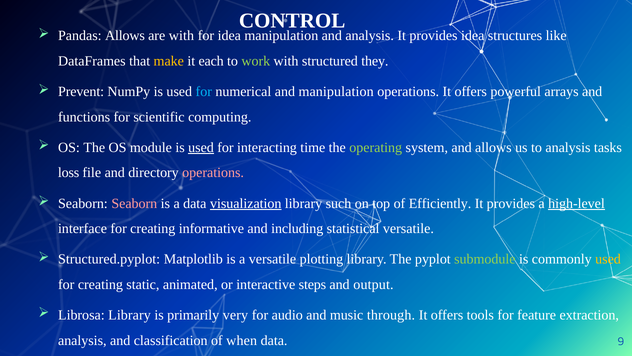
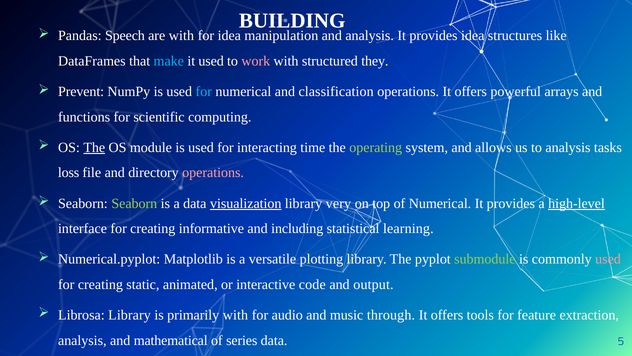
CONTROL: CONTROL -> BUILDING
Pandas Allows: Allows -> Speech
make colour: yellow -> light blue
it each: each -> used
work colour: light green -> pink
and manipulation: manipulation -> classification
The at (94, 147) underline: none -> present
used at (201, 147) underline: present -> none
Seaborn at (134, 203) colour: pink -> light green
such: such -> very
of Efficiently: Efficiently -> Numerical
statistical versatile: versatile -> learning
Structured.pyplot: Structured.pyplot -> Numerical.pyplot
used at (608, 259) colour: yellow -> pink
steps: steps -> code
primarily very: very -> with
classification: classification -> mathematical
when: when -> series
9: 9 -> 5
